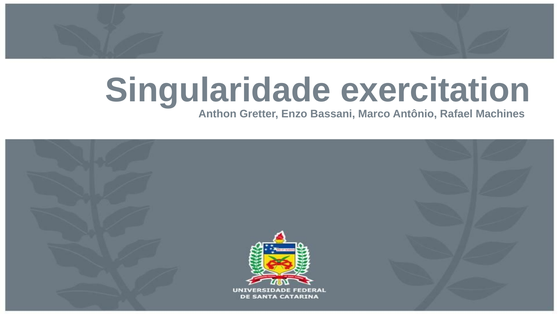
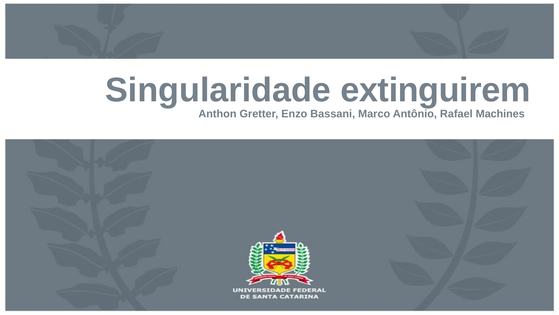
exercitation: exercitation -> extinguirem
